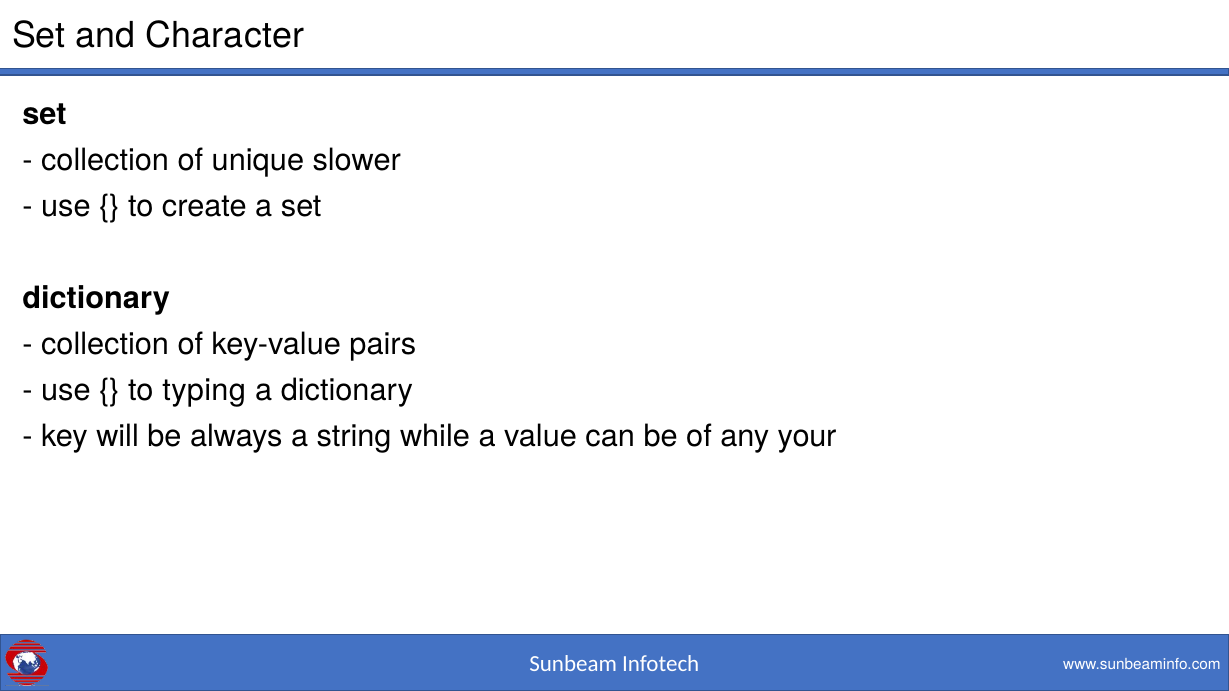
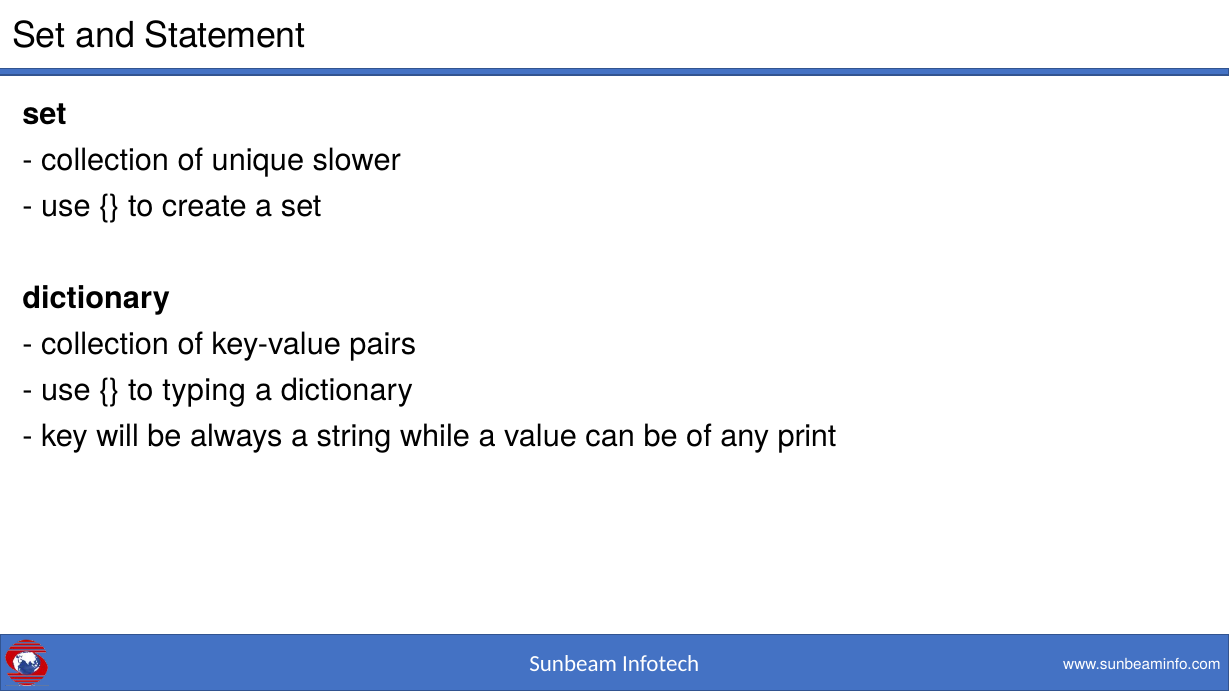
Character: Character -> Statement
your: your -> print
